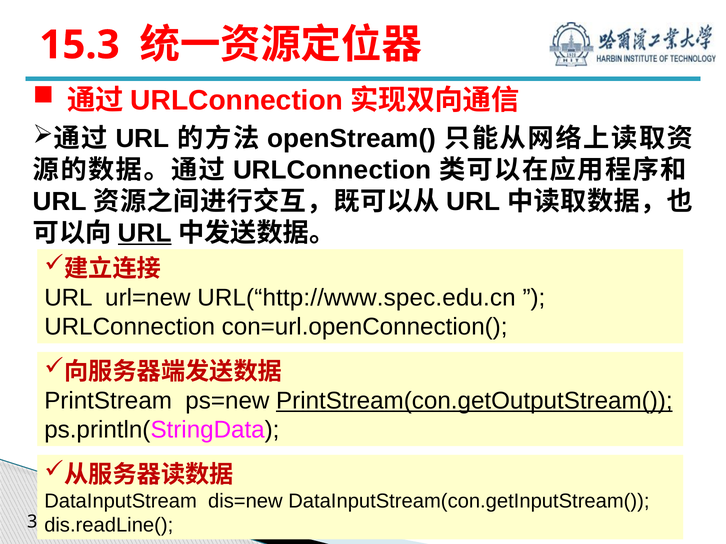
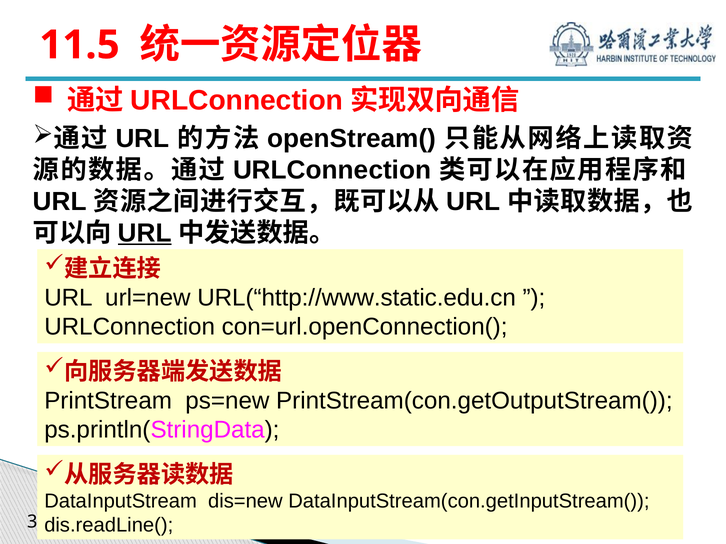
15.3: 15.3 -> 11.5
URL(“http://www.spec.edu.cn: URL(“http://www.spec.edu.cn -> URL(“http://www.static.edu.cn
PrintStream(con.getOutputStream( underline: present -> none
